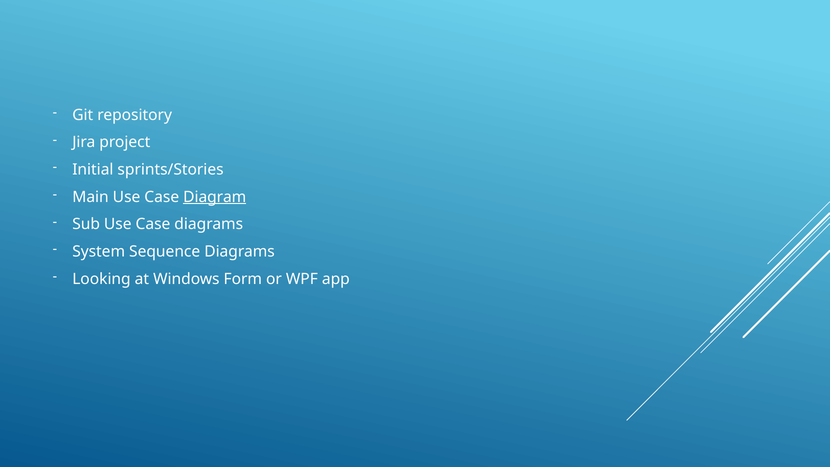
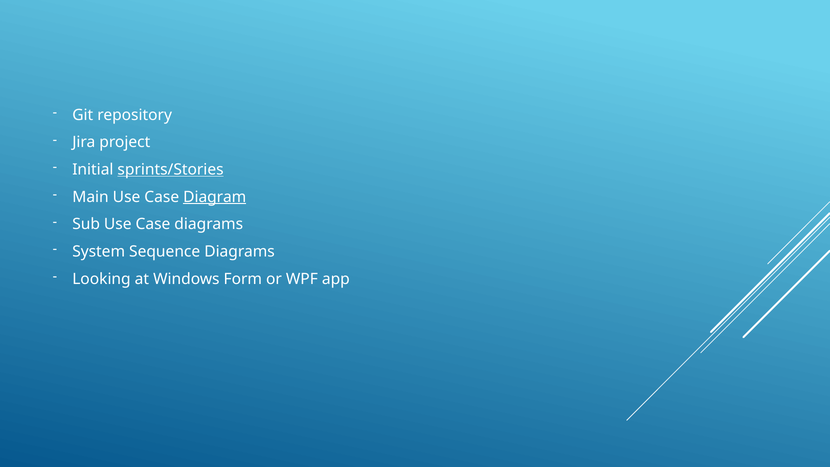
sprints/Stories underline: none -> present
